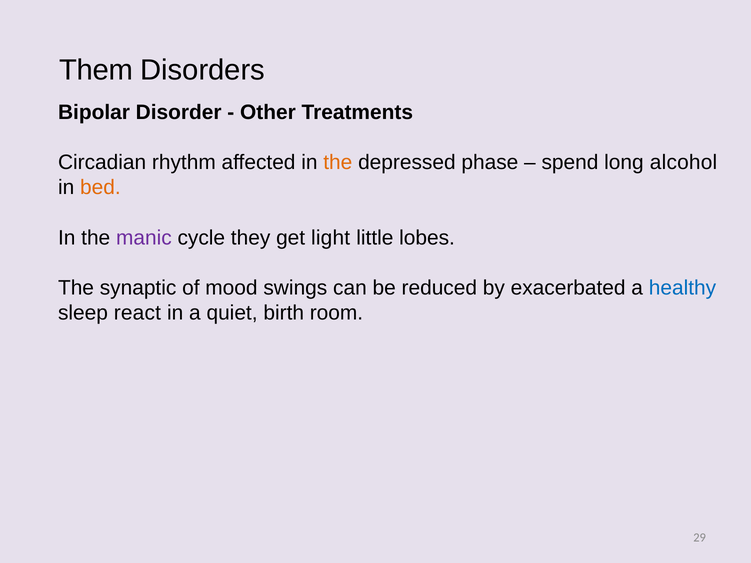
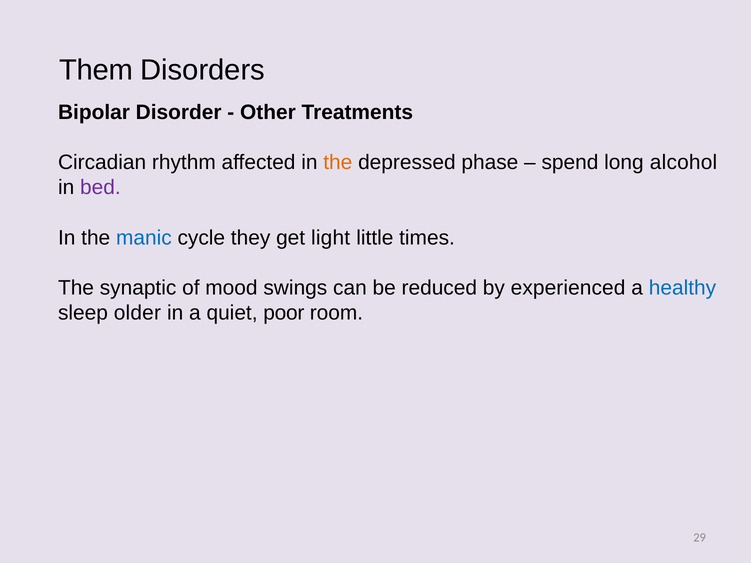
bed colour: orange -> purple
manic colour: purple -> blue
lobes: lobes -> times
exacerbated: exacerbated -> experienced
react: react -> older
birth: birth -> poor
